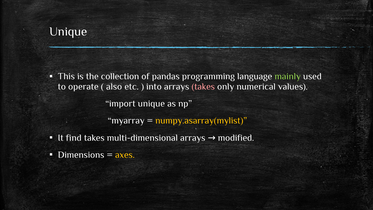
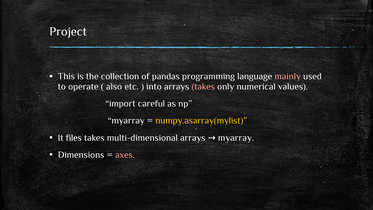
Unique at (68, 31): Unique -> Project
mainly colour: light green -> pink
import unique: unique -> careful
find: find -> files
arrays modified: modified -> myarray
axes colour: yellow -> pink
